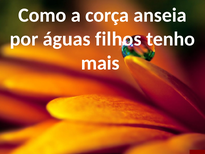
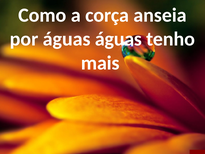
águas filhos: filhos -> águas
